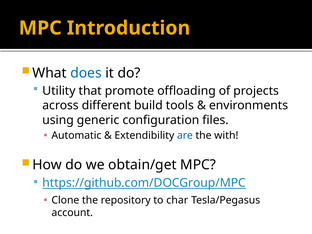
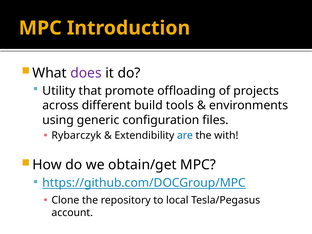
does colour: blue -> purple
Automatic: Automatic -> Rybarczyk
char: char -> local
